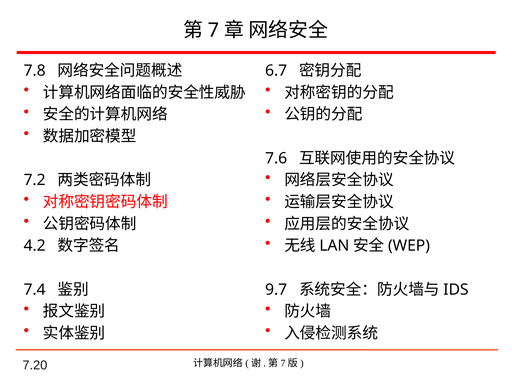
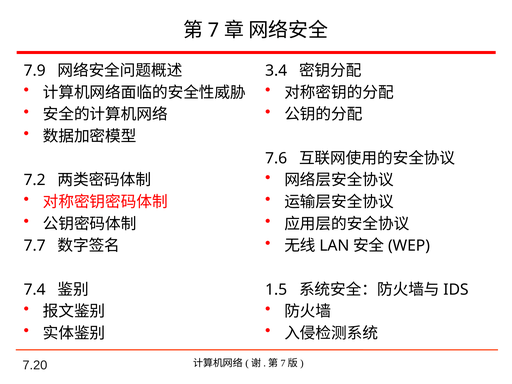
7.8: 7.8 -> 7.9
6.7: 6.7 -> 3.4
4.2: 4.2 -> 7.7
9.7: 9.7 -> 1.5
